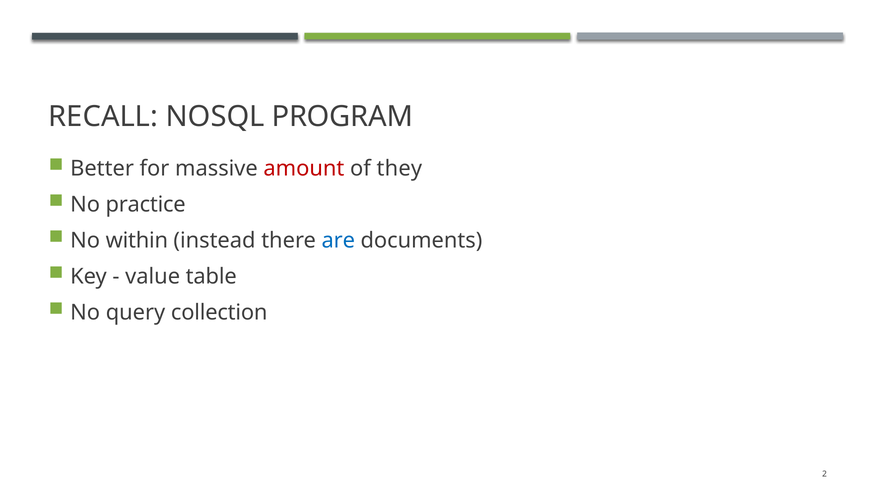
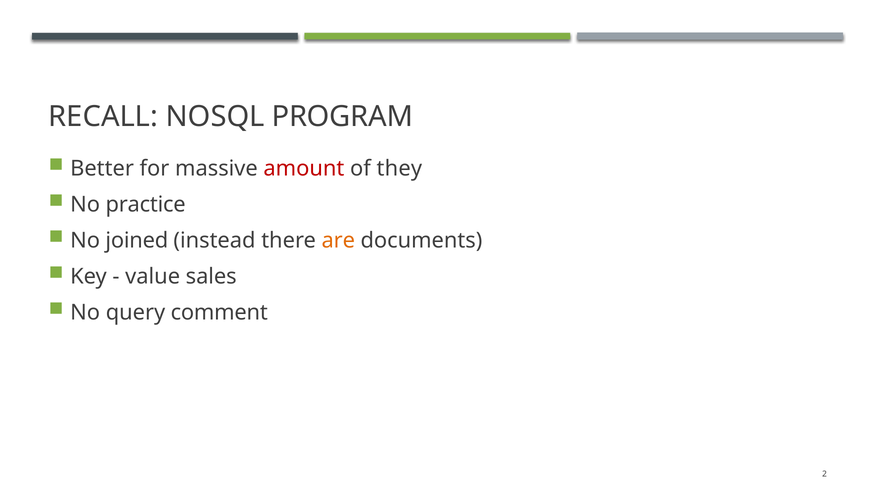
within: within -> joined
are colour: blue -> orange
table: table -> sales
collection: collection -> comment
